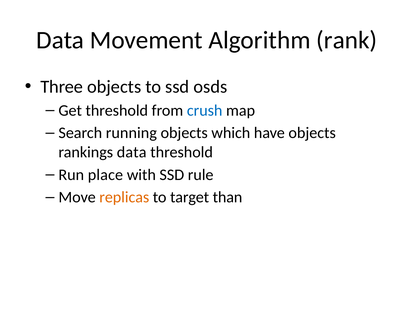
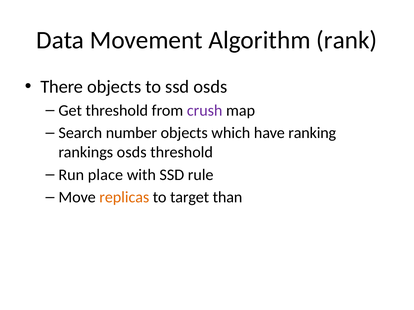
Three: Three -> There
crush colour: blue -> purple
running: running -> number
have objects: objects -> ranking
rankings data: data -> osds
